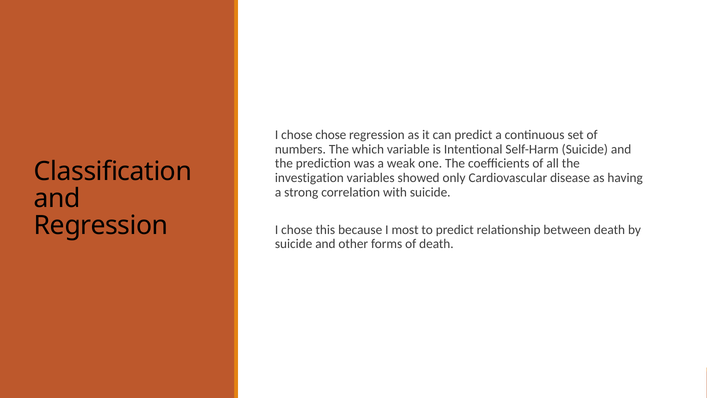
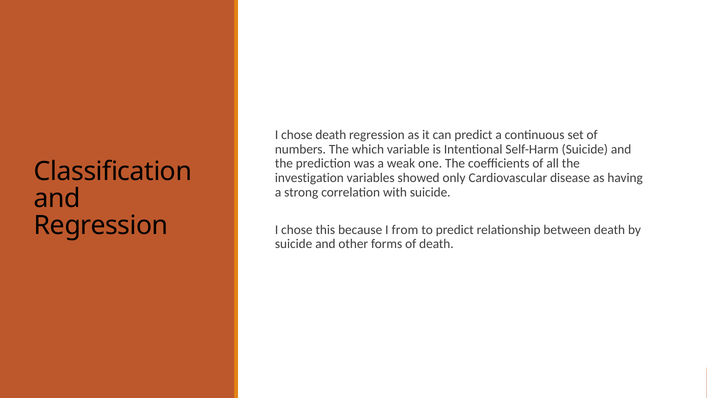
chose chose: chose -> death
most: most -> from
